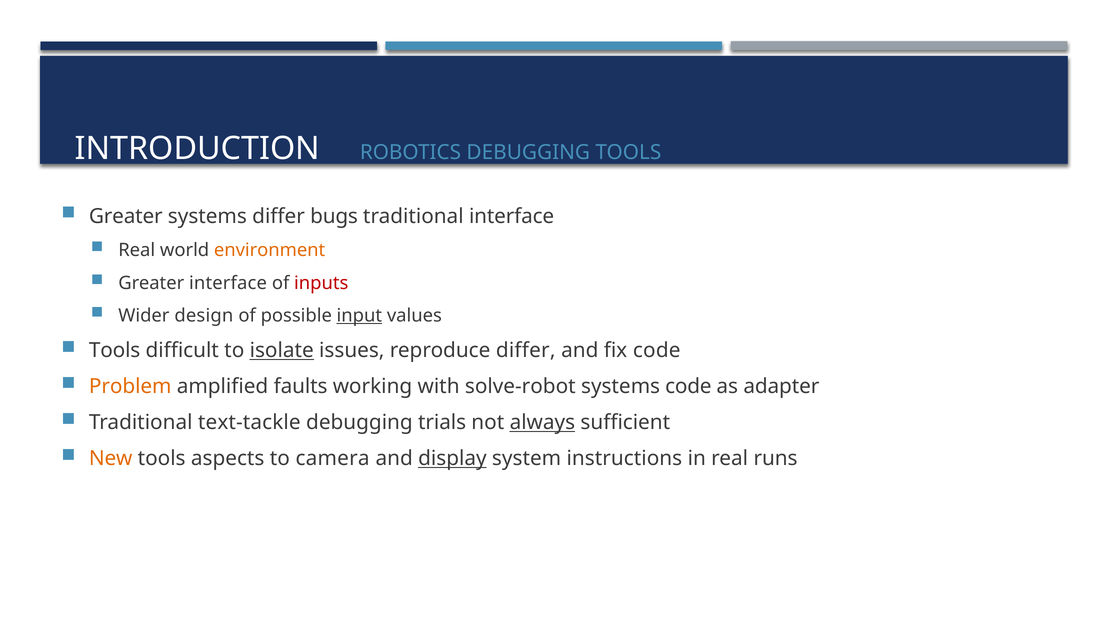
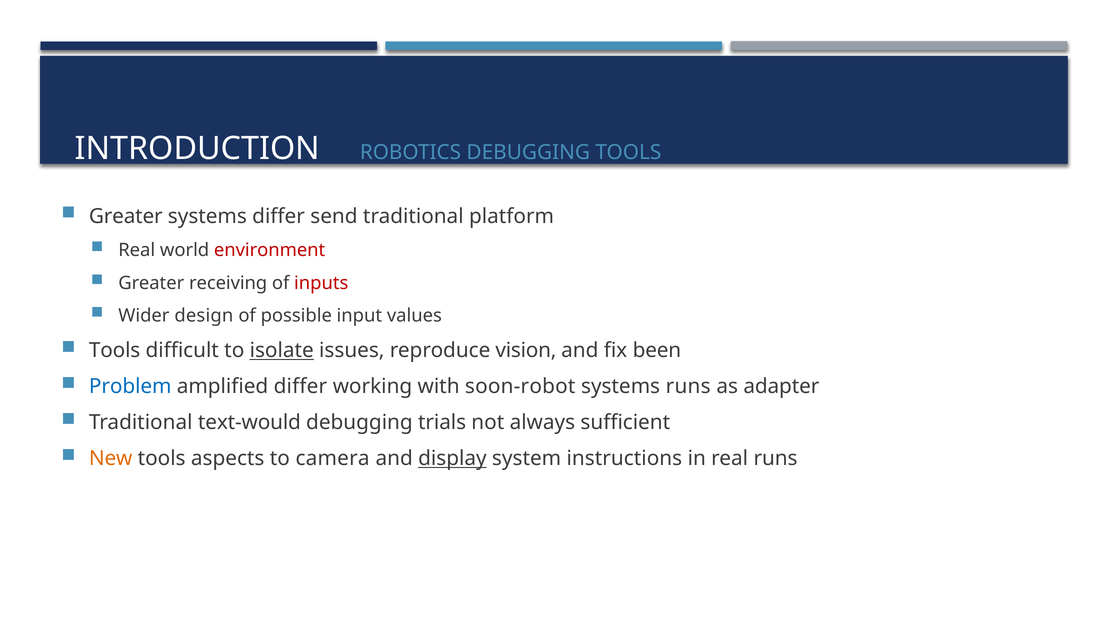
bugs: bugs -> send
traditional interface: interface -> platform
environment colour: orange -> red
Greater interface: interface -> receiving
input underline: present -> none
reproduce differ: differ -> vision
fix code: code -> been
Problem colour: orange -> blue
amplified faults: faults -> differ
solve-robot: solve-robot -> soon-robot
systems code: code -> runs
text-tackle: text-tackle -> text-would
always underline: present -> none
